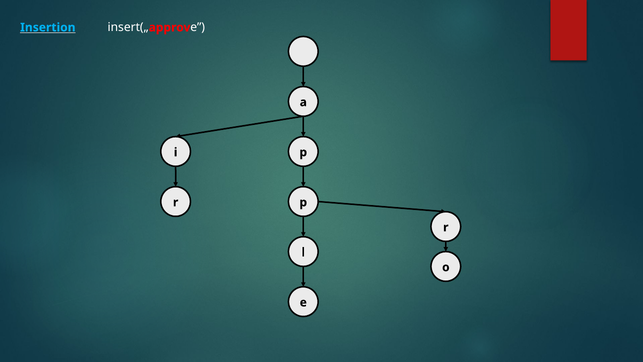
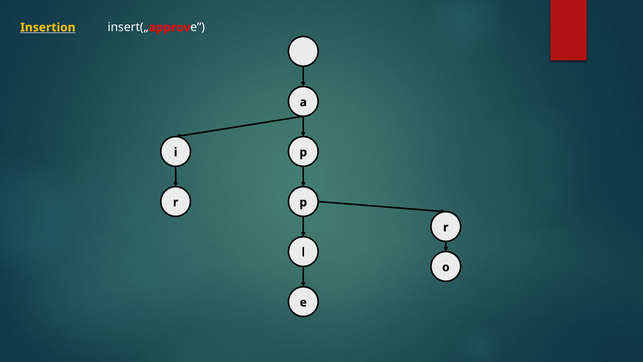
Insertion colour: light blue -> yellow
